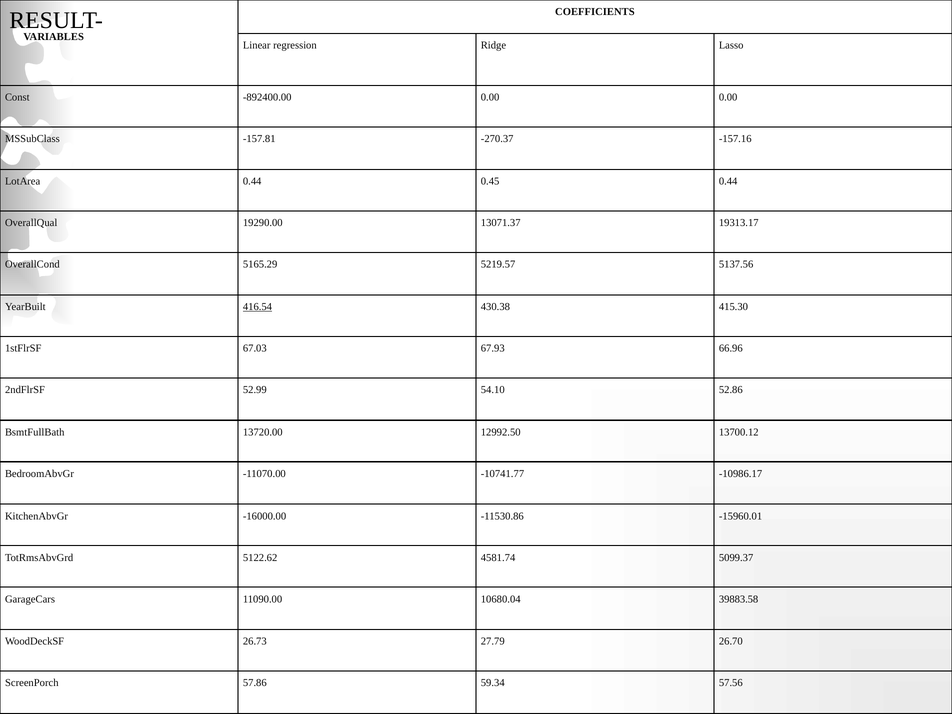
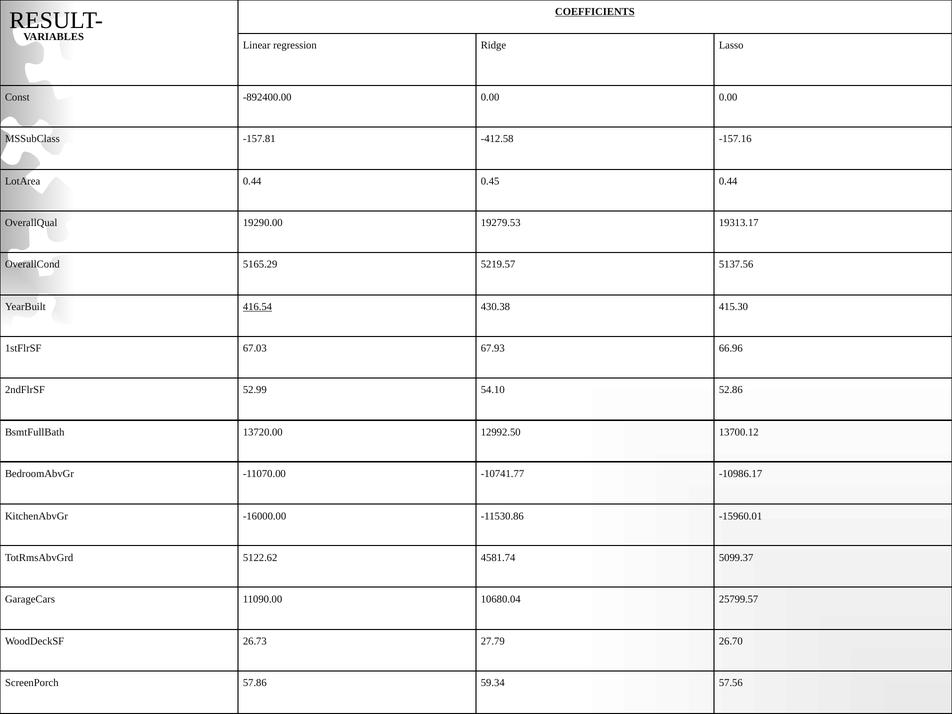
COEFFICIENTS underline: none -> present
-270.37: -270.37 -> -412.58
13071.37: 13071.37 -> 19279.53
39883.58: 39883.58 -> 25799.57
